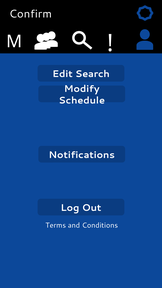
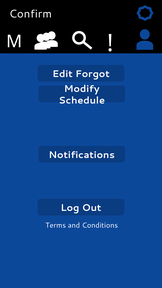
Search: Search -> Forgot
